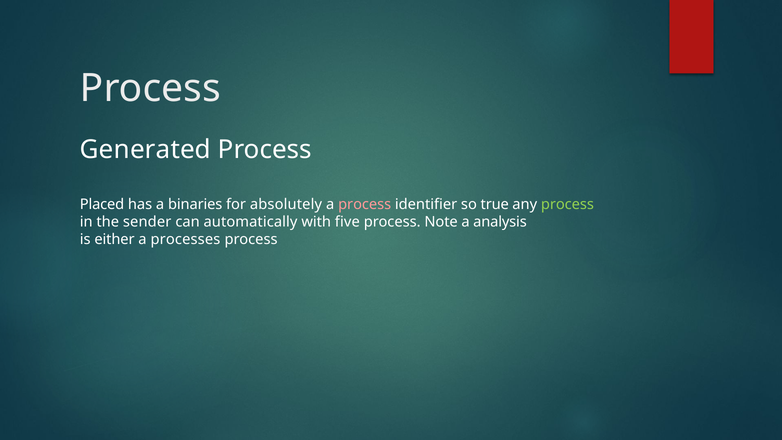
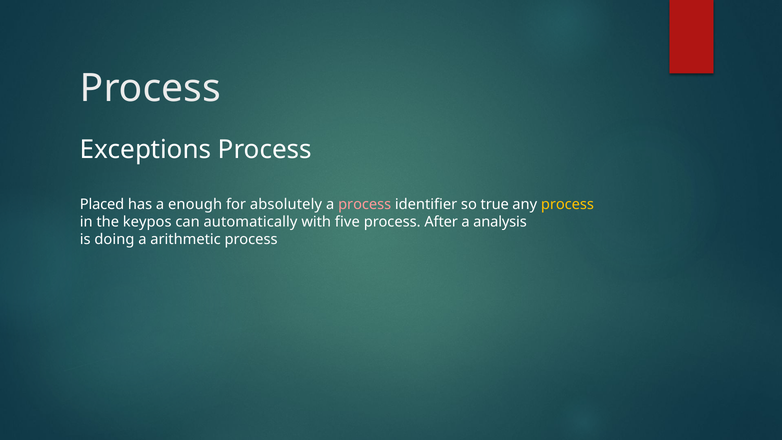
Generated: Generated -> Exceptions
binaries: binaries -> enough
process at (567, 204) colour: light green -> yellow
sender: sender -> keypos
Note: Note -> After
either: either -> doing
processes: processes -> arithmetic
